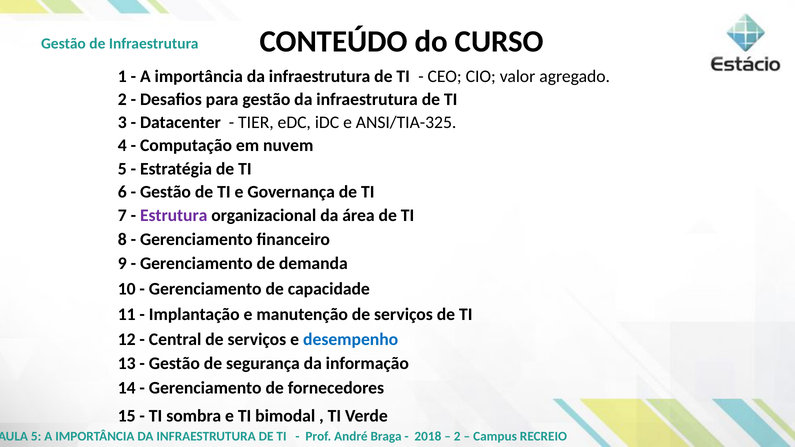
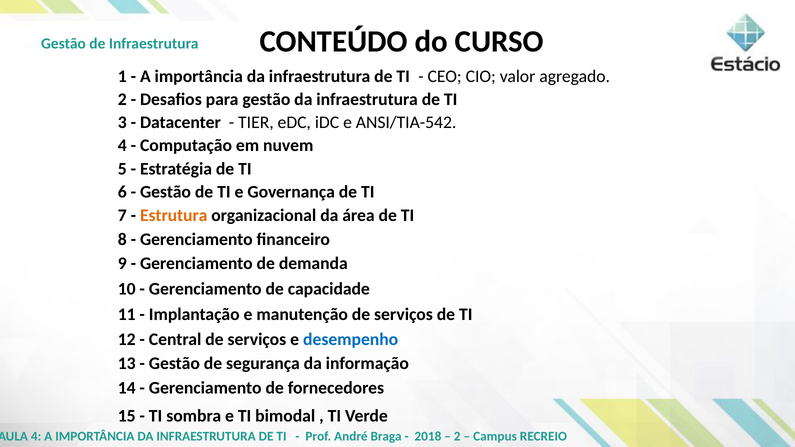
ANSI/TIA-325: ANSI/TIA-325 -> ANSI/TIA-542
Estrutura colour: purple -> orange
5 at (36, 436): 5 -> 4
